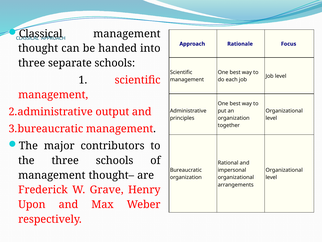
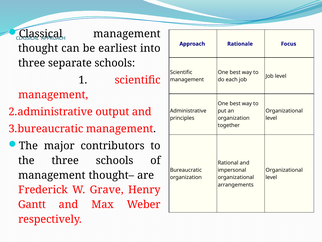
handed: handed -> earliest
Upon: Upon -> Gantt
